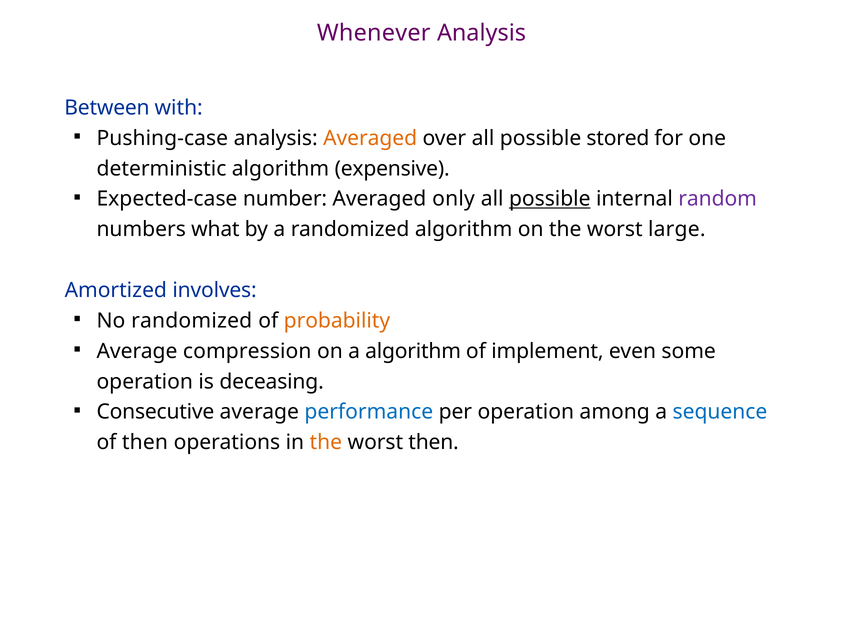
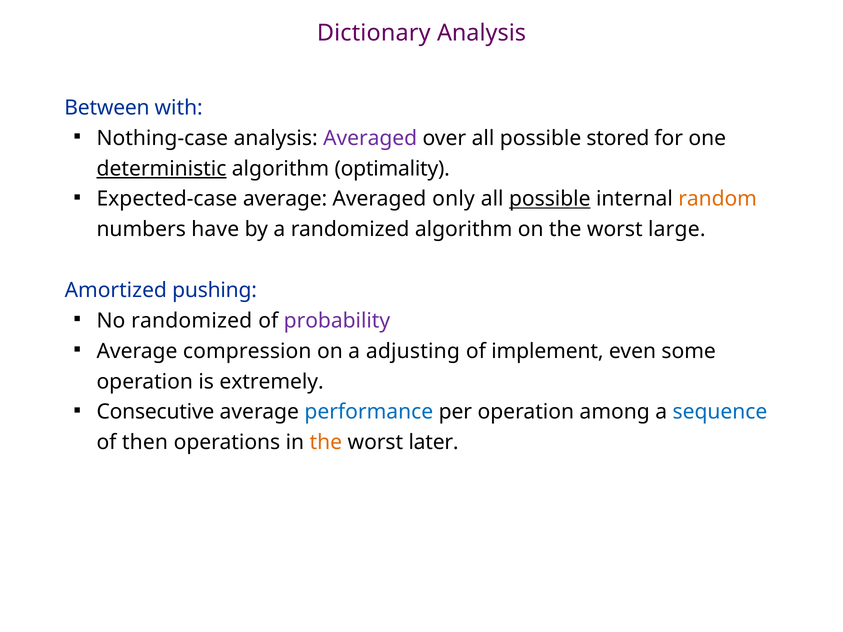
Whenever: Whenever -> Dictionary
Pushing-case: Pushing-case -> Nothing-case
Averaged at (370, 138) colour: orange -> purple
deterministic underline: none -> present
expensive: expensive -> optimality
Expected-case number: number -> average
random colour: purple -> orange
what: what -> have
involves: involves -> pushing
probability colour: orange -> purple
a algorithm: algorithm -> adjusting
deceasing: deceasing -> extremely
worst then: then -> later
